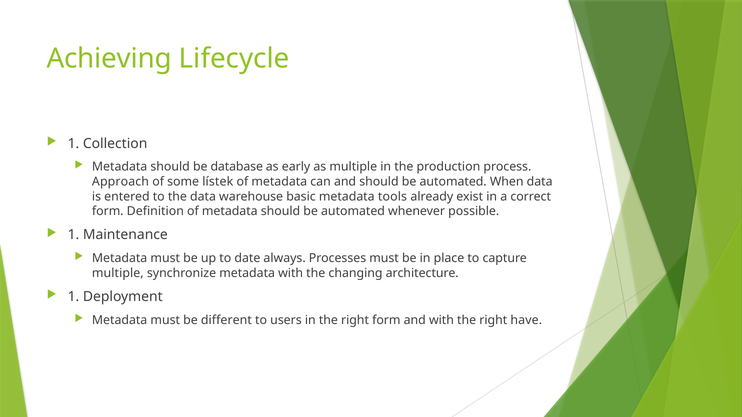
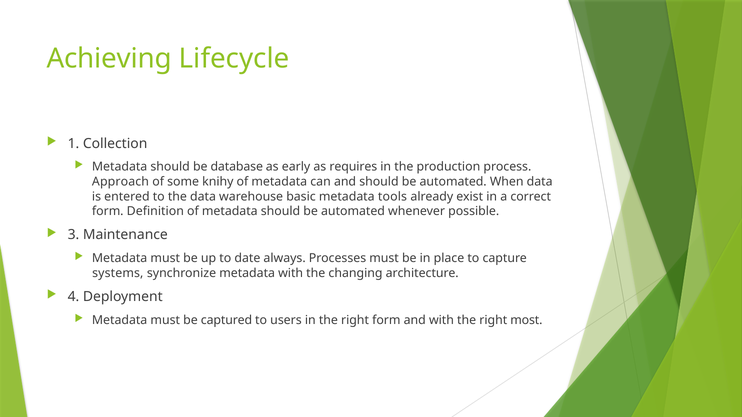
as multiple: multiple -> requires
lístek: lístek -> knihy
1 at (73, 235): 1 -> 3
multiple at (118, 273): multiple -> systems
1 at (73, 297): 1 -> 4
different: different -> captured
have: have -> most
